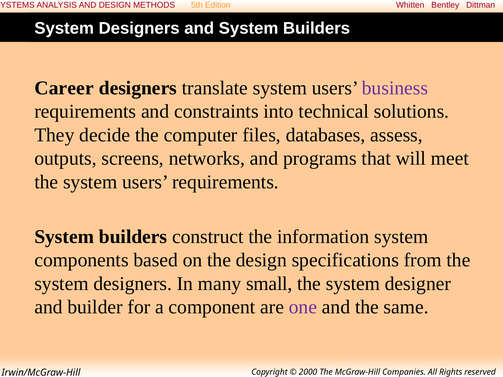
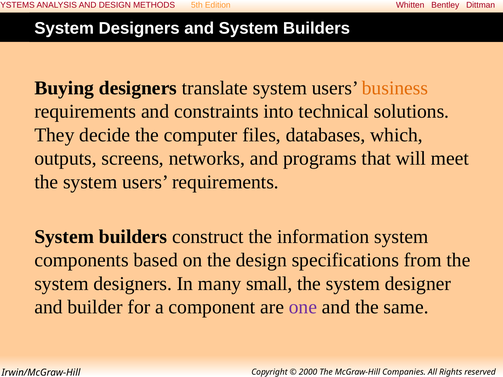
Career: Career -> Buying
business colour: purple -> orange
assess: assess -> which
